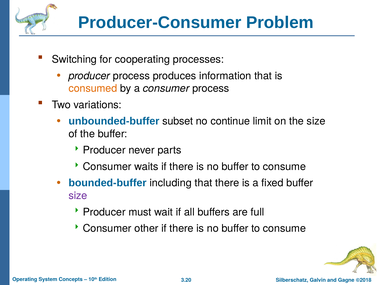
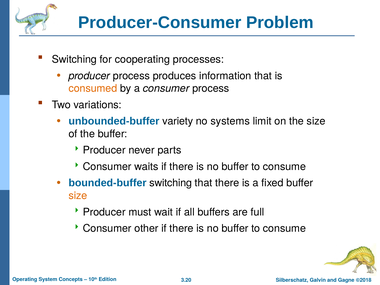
subset: subset -> variety
continue: continue -> systems
bounded-buffer including: including -> switching
size at (78, 196) colour: purple -> orange
